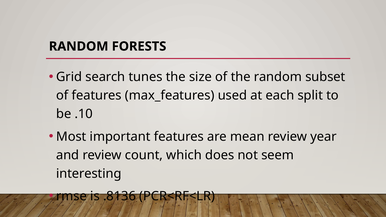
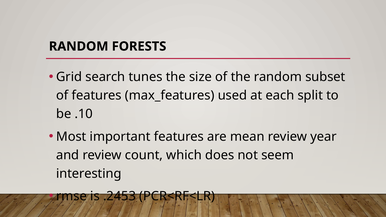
.8136: .8136 -> .2453
